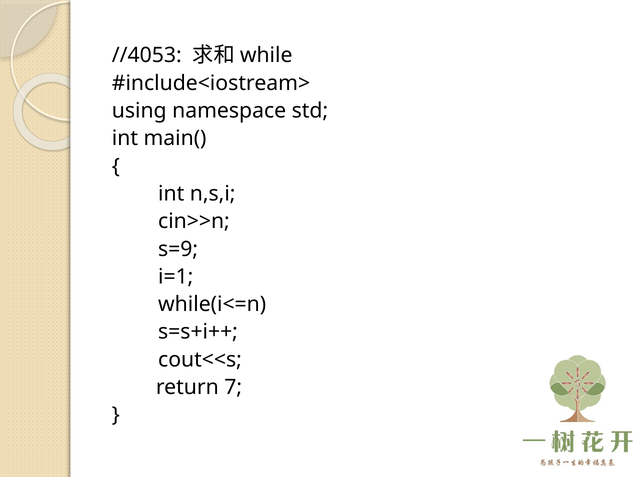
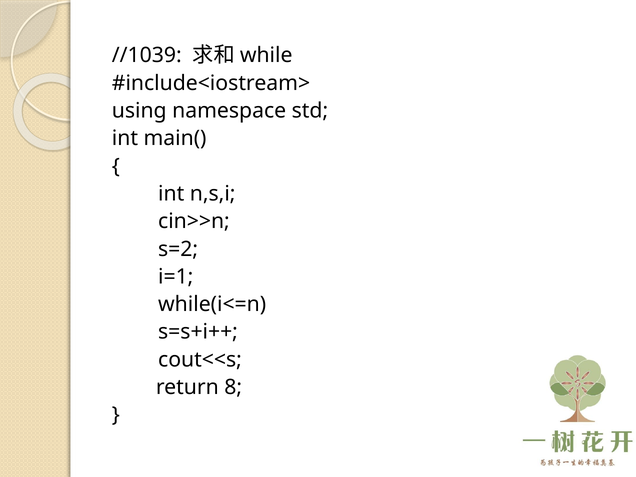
//4053: //4053 -> //1039
s=9: s=9 -> s=2
7: 7 -> 8
